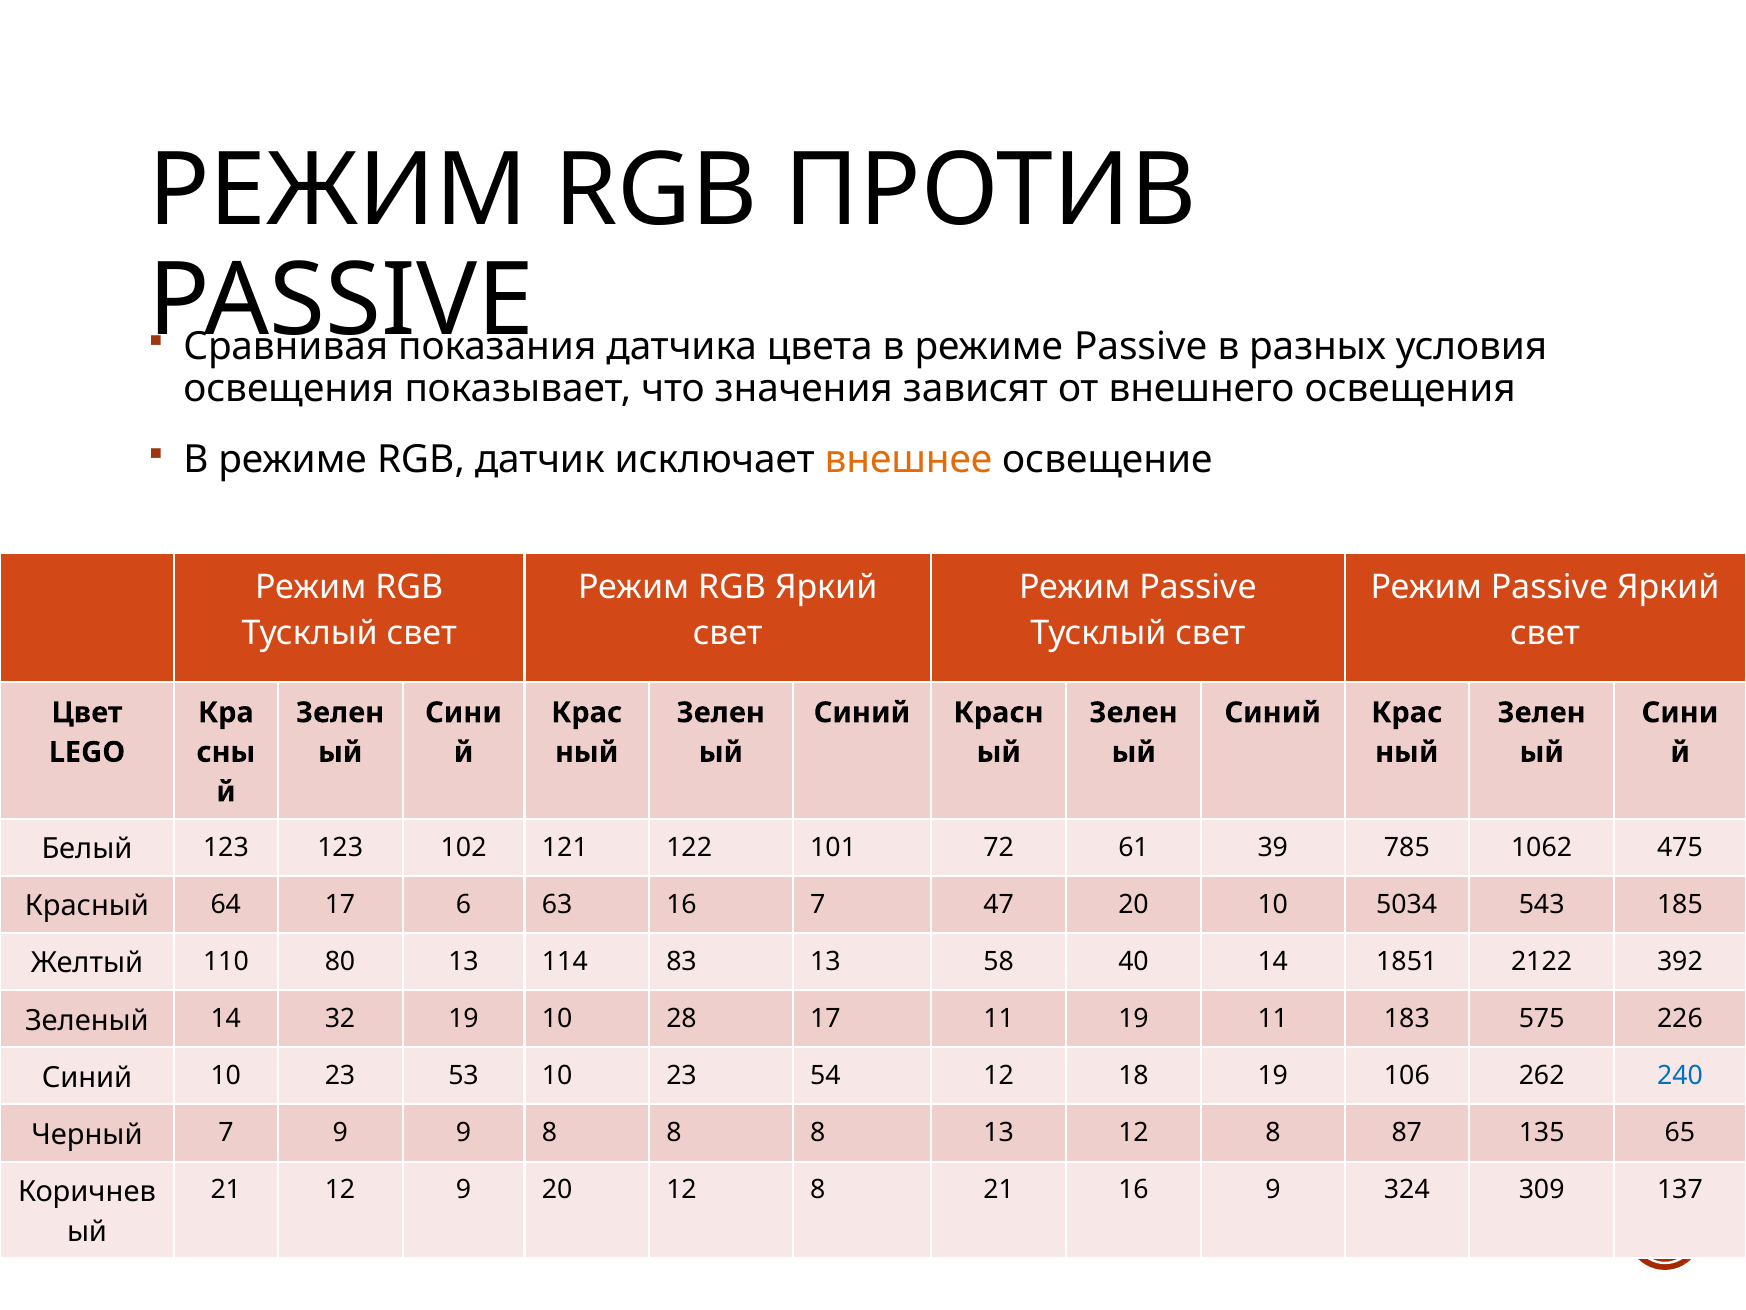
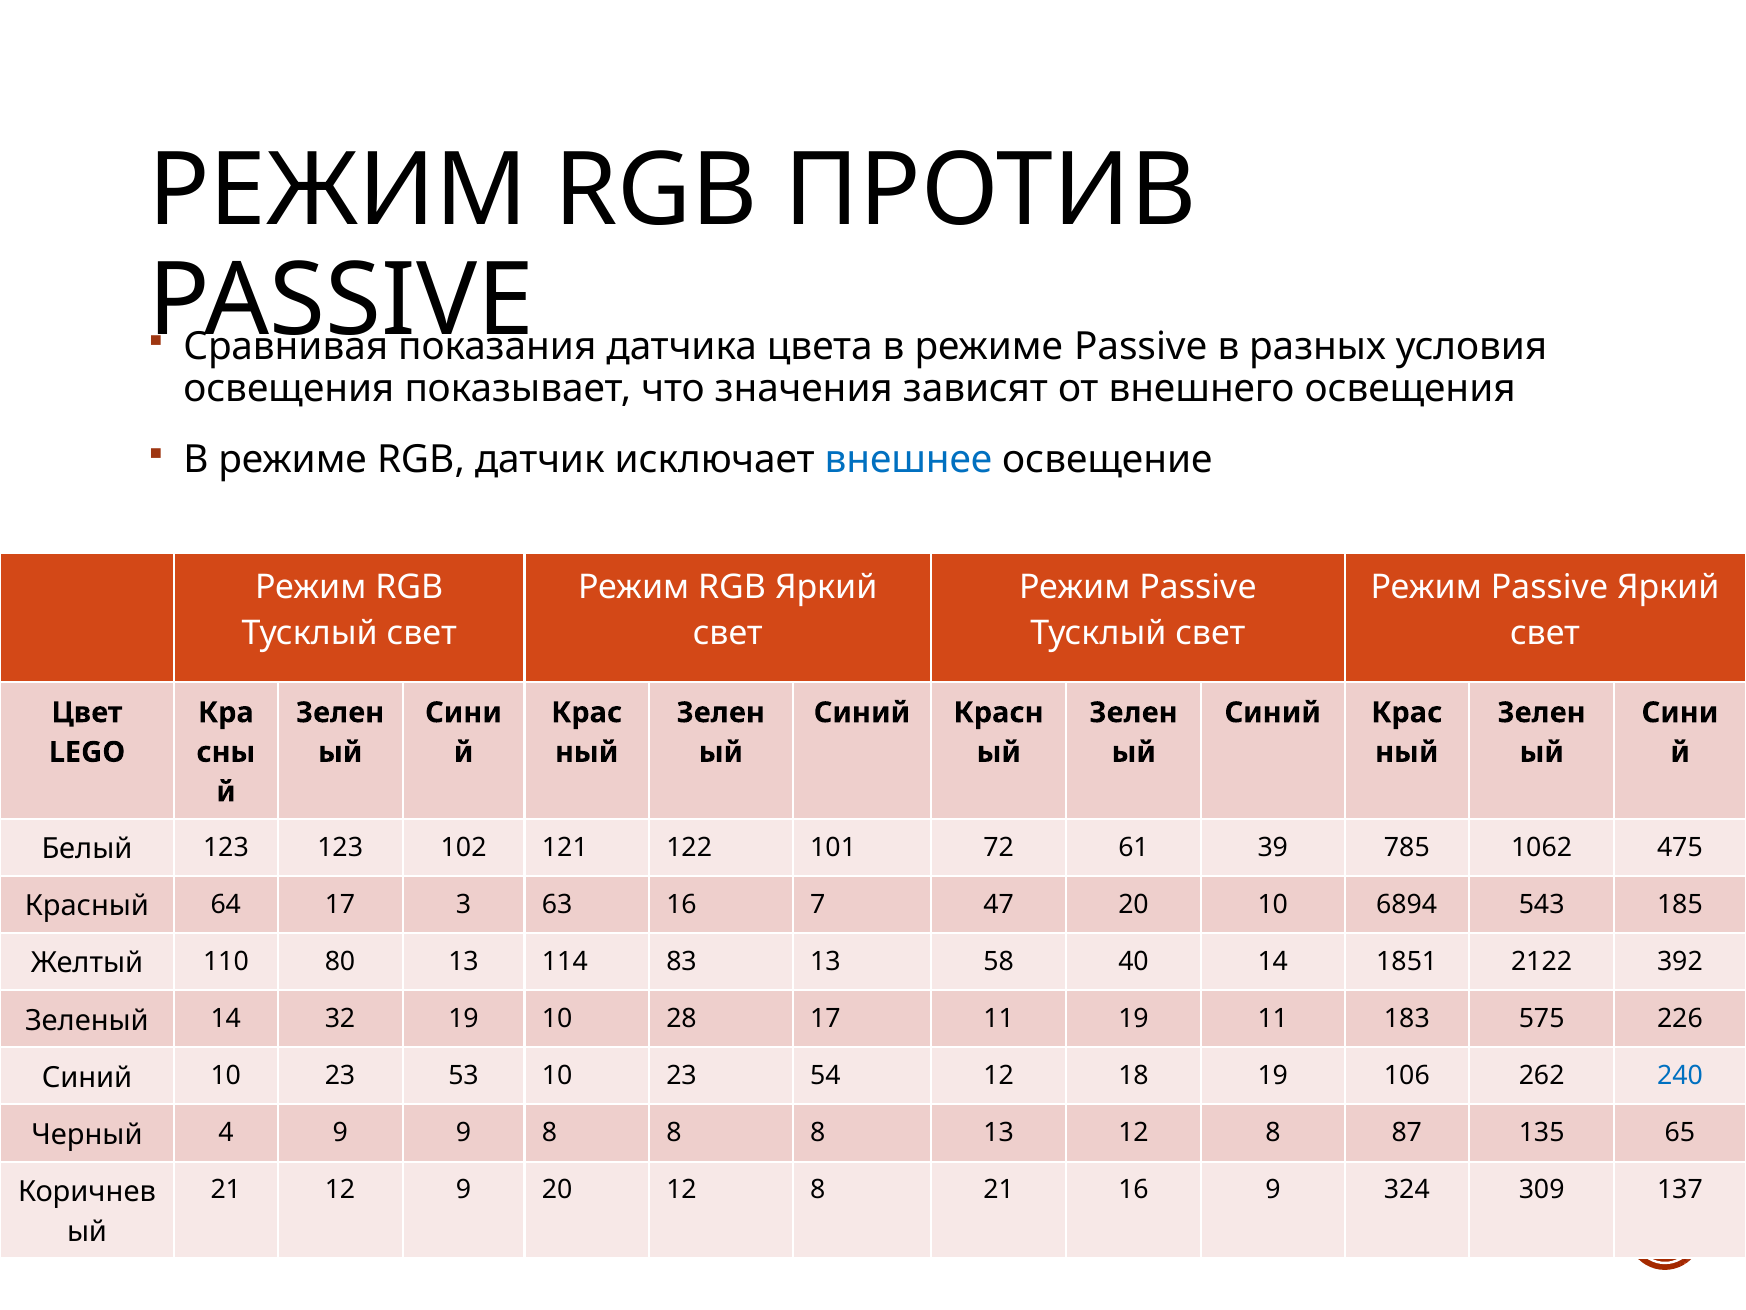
внешнее colour: orange -> blue
6: 6 -> 3
5034: 5034 -> 6894
Черный 7: 7 -> 4
